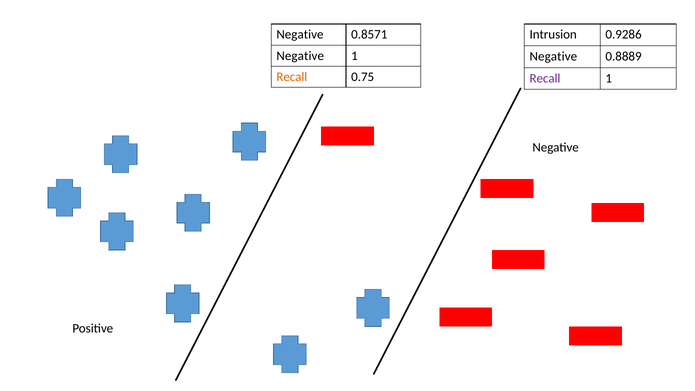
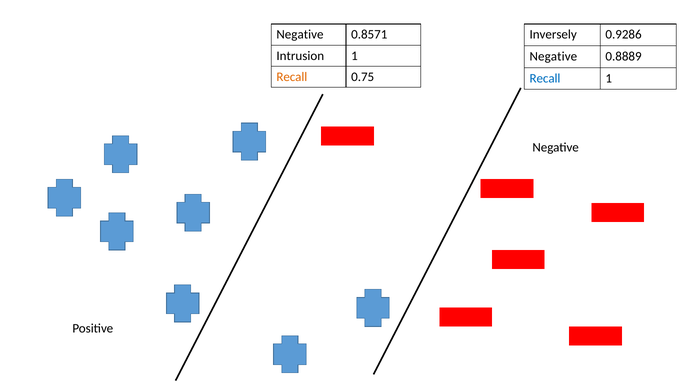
Intrusion: Intrusion -> Inversely
Negative at (300, 56): Negative -> Intrusion
Recall at (545, 79) colour: purple -> blue
